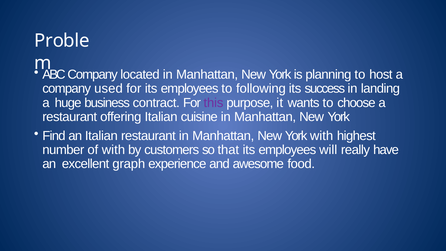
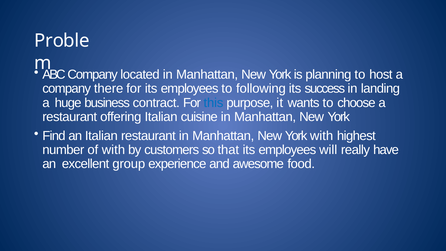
used: used -> there
this colour: purple -> blue
graph: graph -> group
